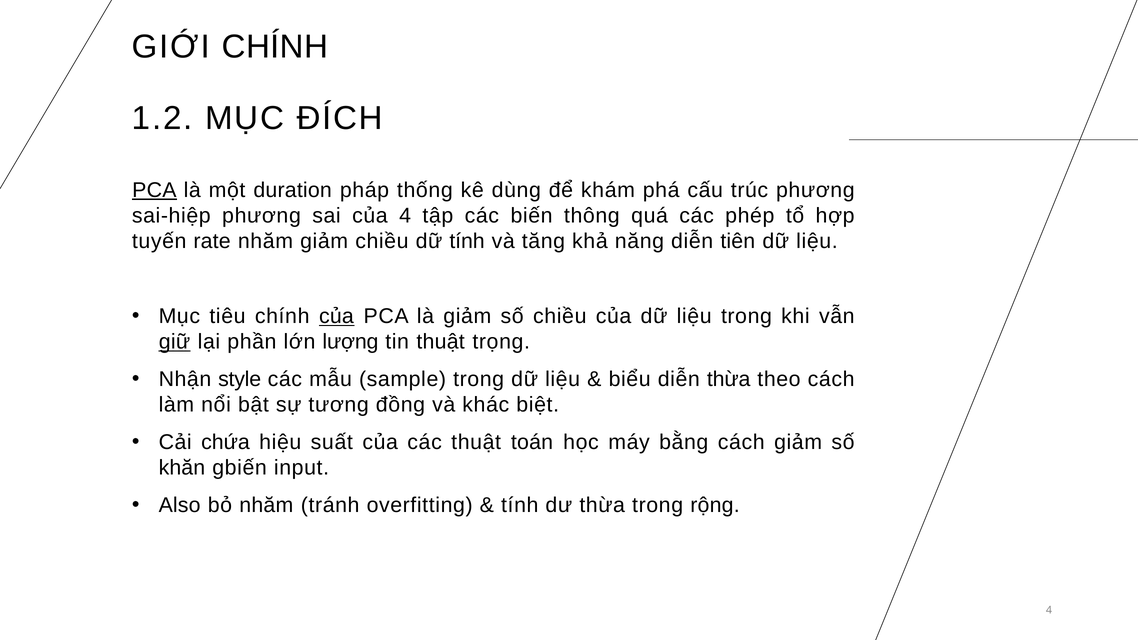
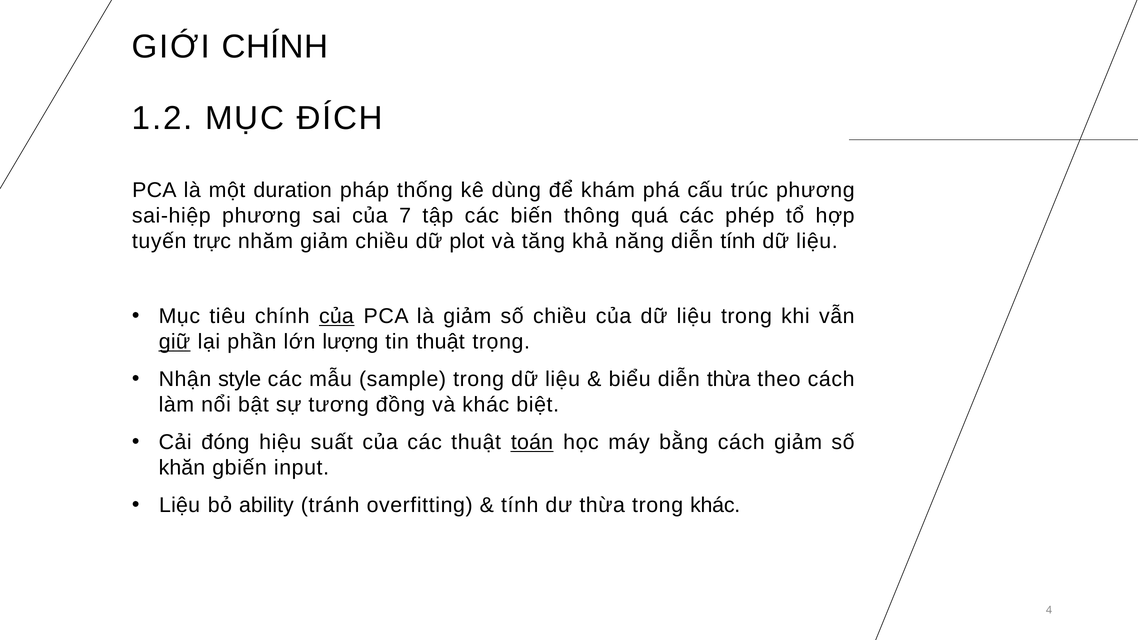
PCA at (154, 190) underline: present -> none
của 4: 4 -> 7
rate: rate -> trực
dữ tính: tính -> plot
diễn tiên: tiên -> tính
chứa: chứa -> đóng
toán underline: none -> present
Also at (180, 505): Also -> Liệu
bỏ nhăm: nhăm -> ability
trong rộng: rộng -> khác
